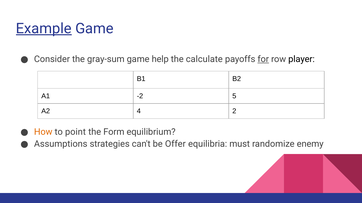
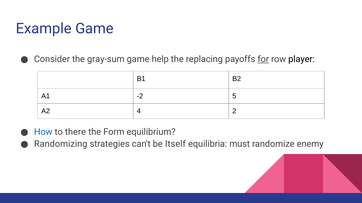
Example underline: present -> none
calculate: calculate -> replacing
How colour: orange -> blue
point: point -> there
Assumptions: Assumptions -> Randomizing
Offer: Offer -> Itself
